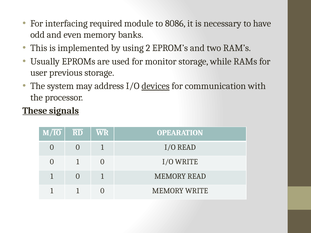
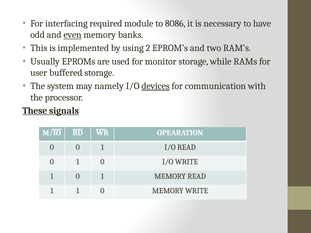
even underline: none -> present
previous: previous -> buffered
address: address -> namely
